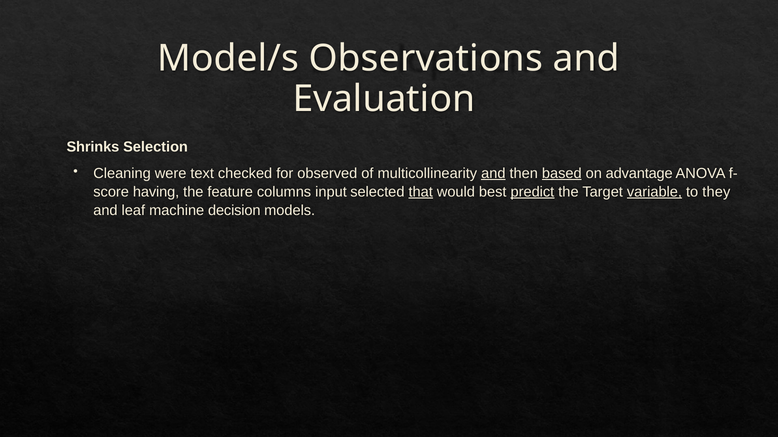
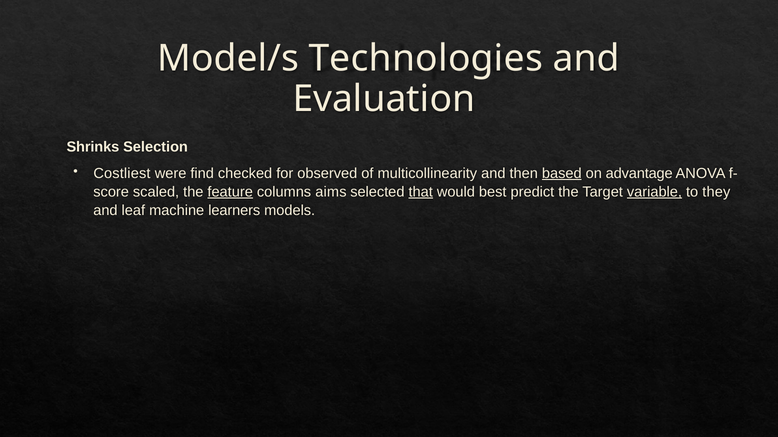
Observations: Observations -> Technologies
Cleaning: Cleaning -> Costliest
text: text -> find
and at (493, 173) underline: present -> none
having: having -> scaled
feature underline: none -> present
input: input -> aims
predict underline: present -> none
decision: decision -> learners
